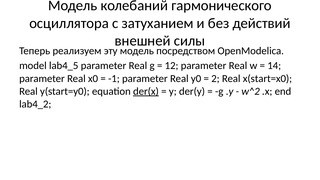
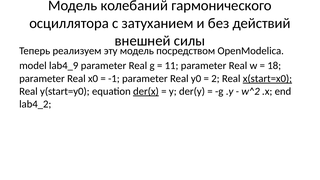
lab4_5: lab4_5 -> lab4_9
12: 12 -> 11
14: 14 -> 18
x(start=x0 underline: none -> present
